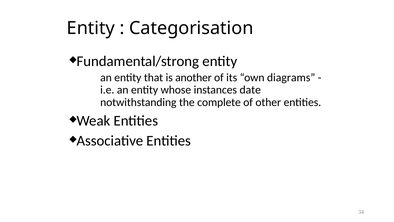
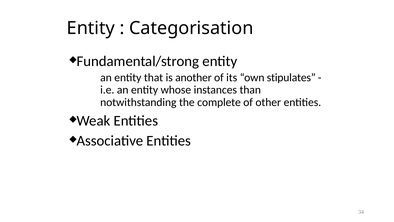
diagrams: diagrams -> stipulates
date: date -> than
